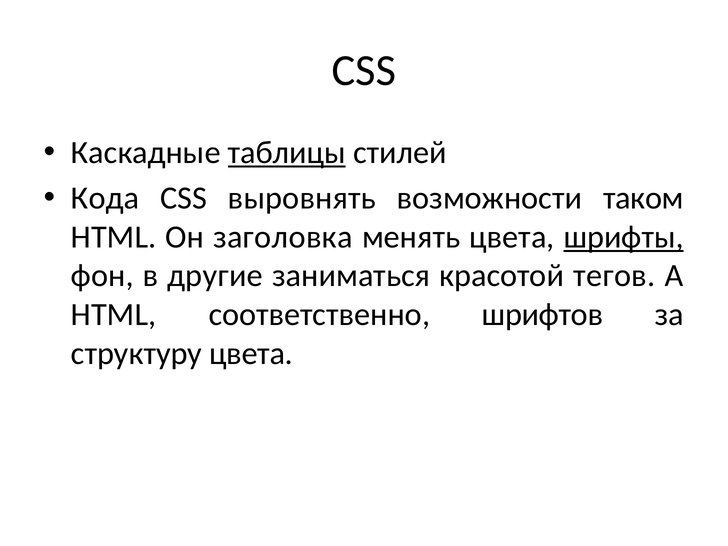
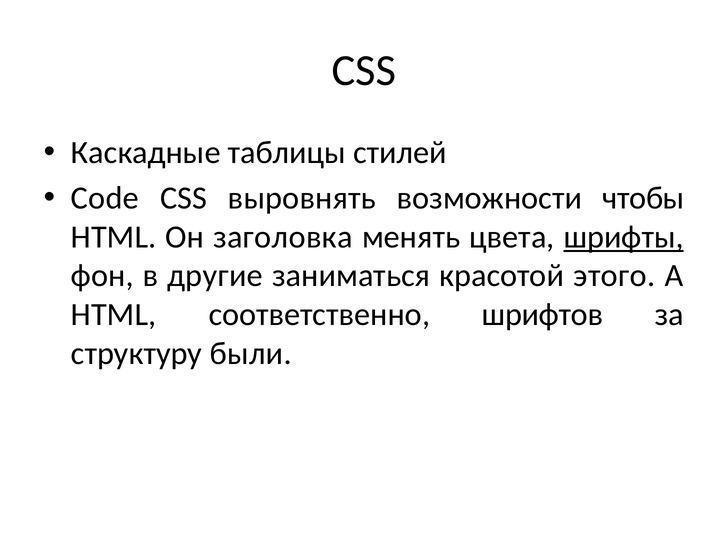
таблицы underline: present -> none
Кода: Кода -> Code
таком: таком -> чтобы
тегов: тегов -> этого
структуру цвета: цвета -> были
